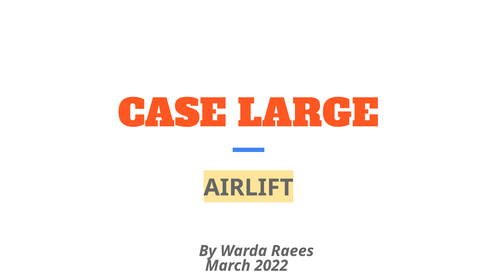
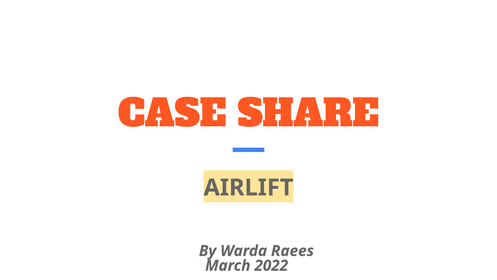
LARGE: LARGE -> SHARE
